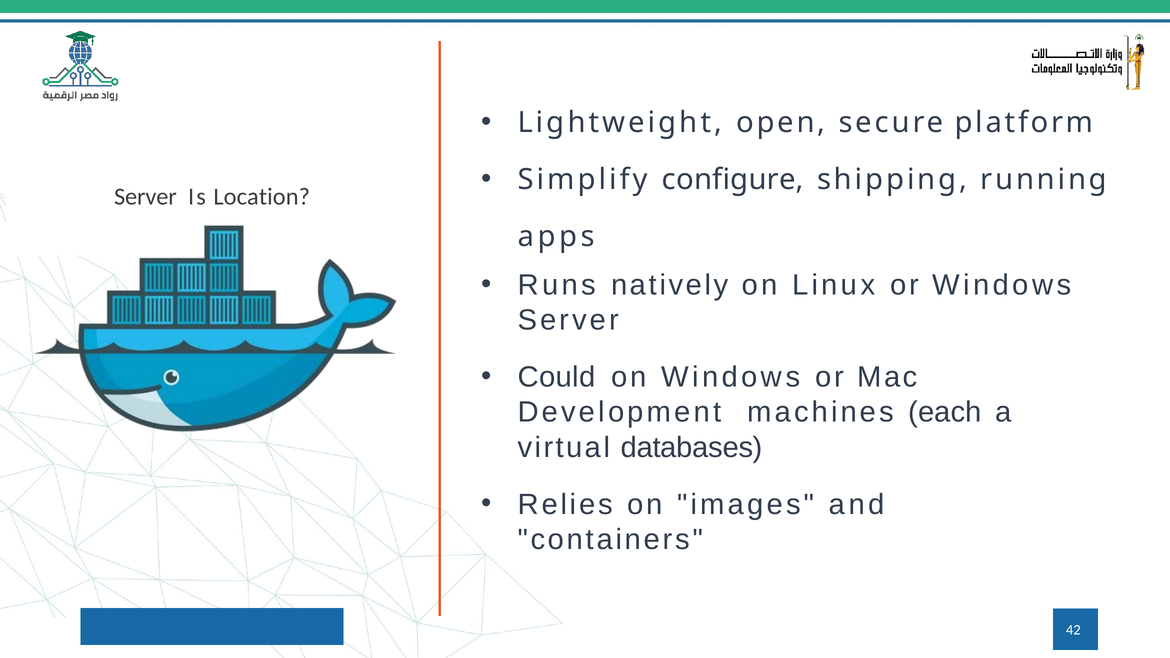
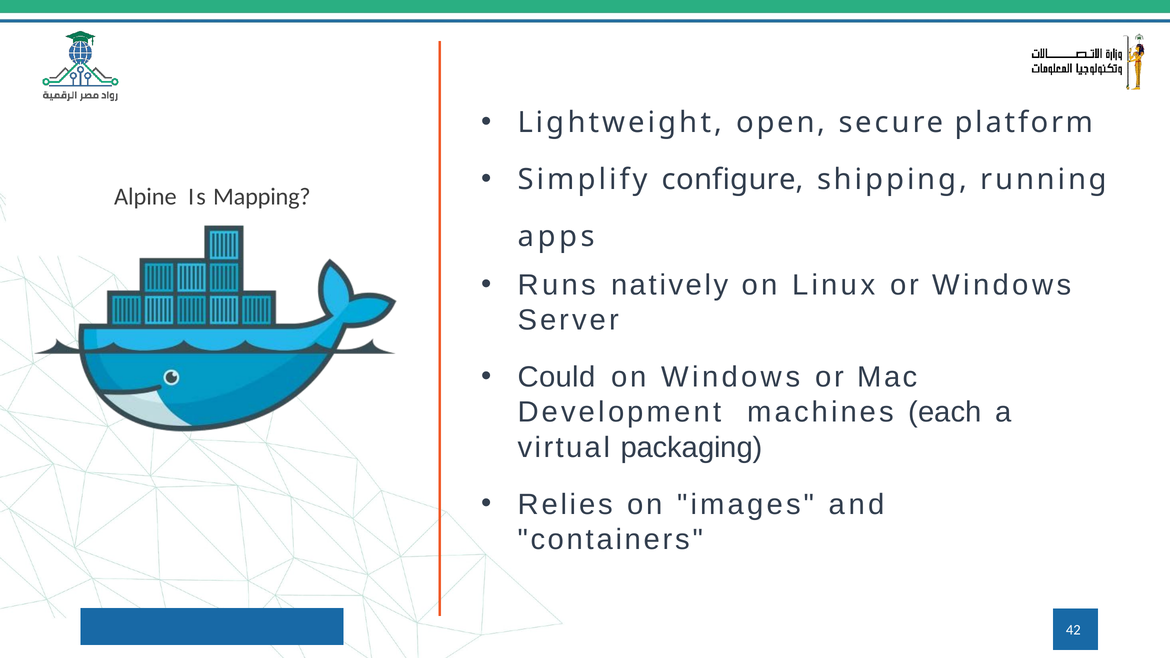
Server at (145, 197): Server -> Alpine
Location: Location -> Mapping
databases: databases -> packaging
